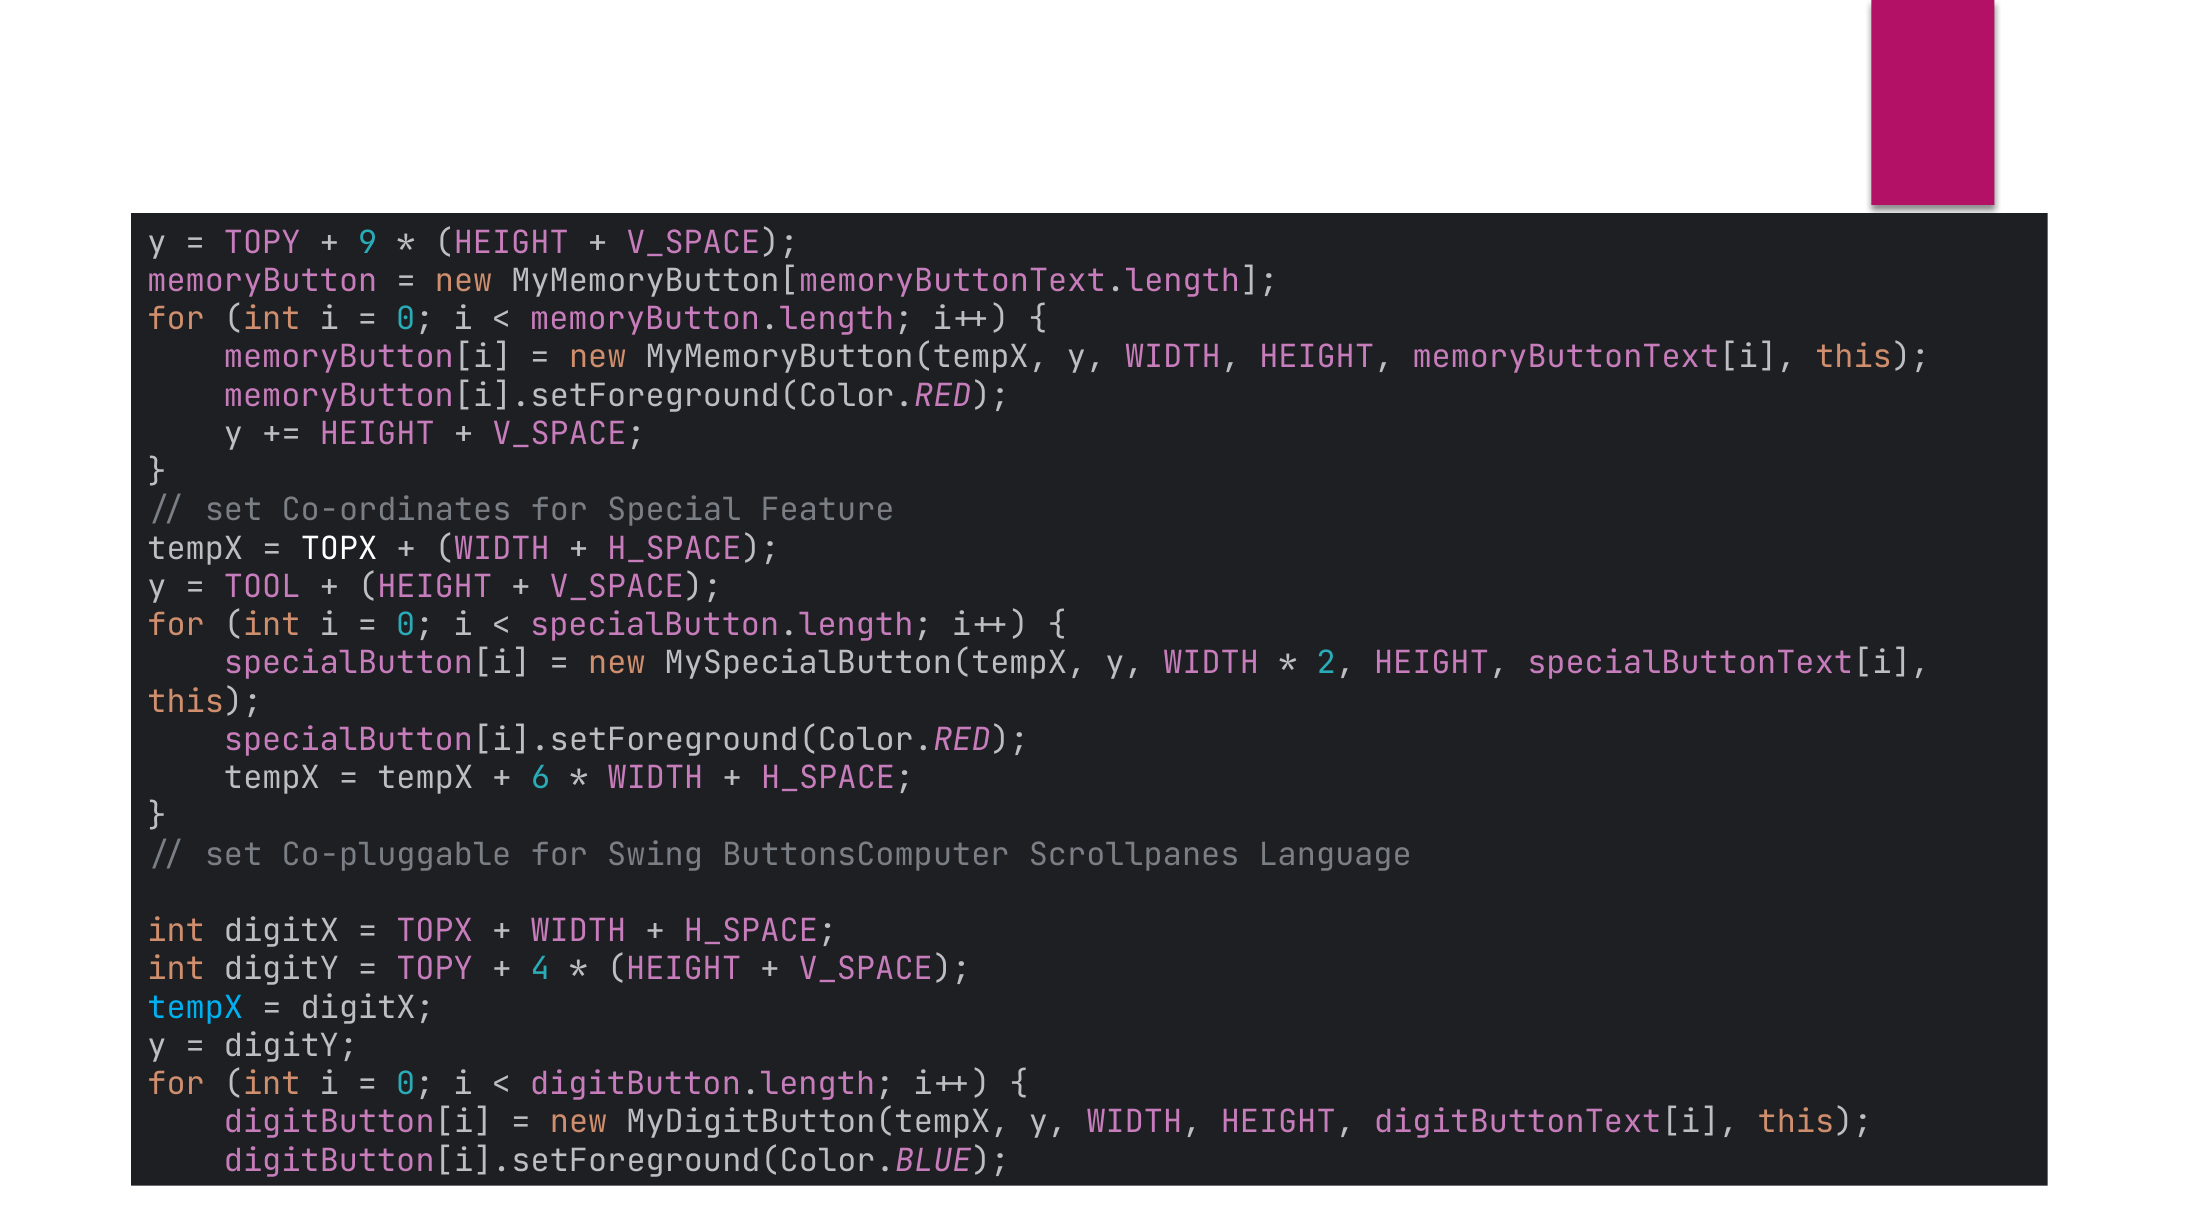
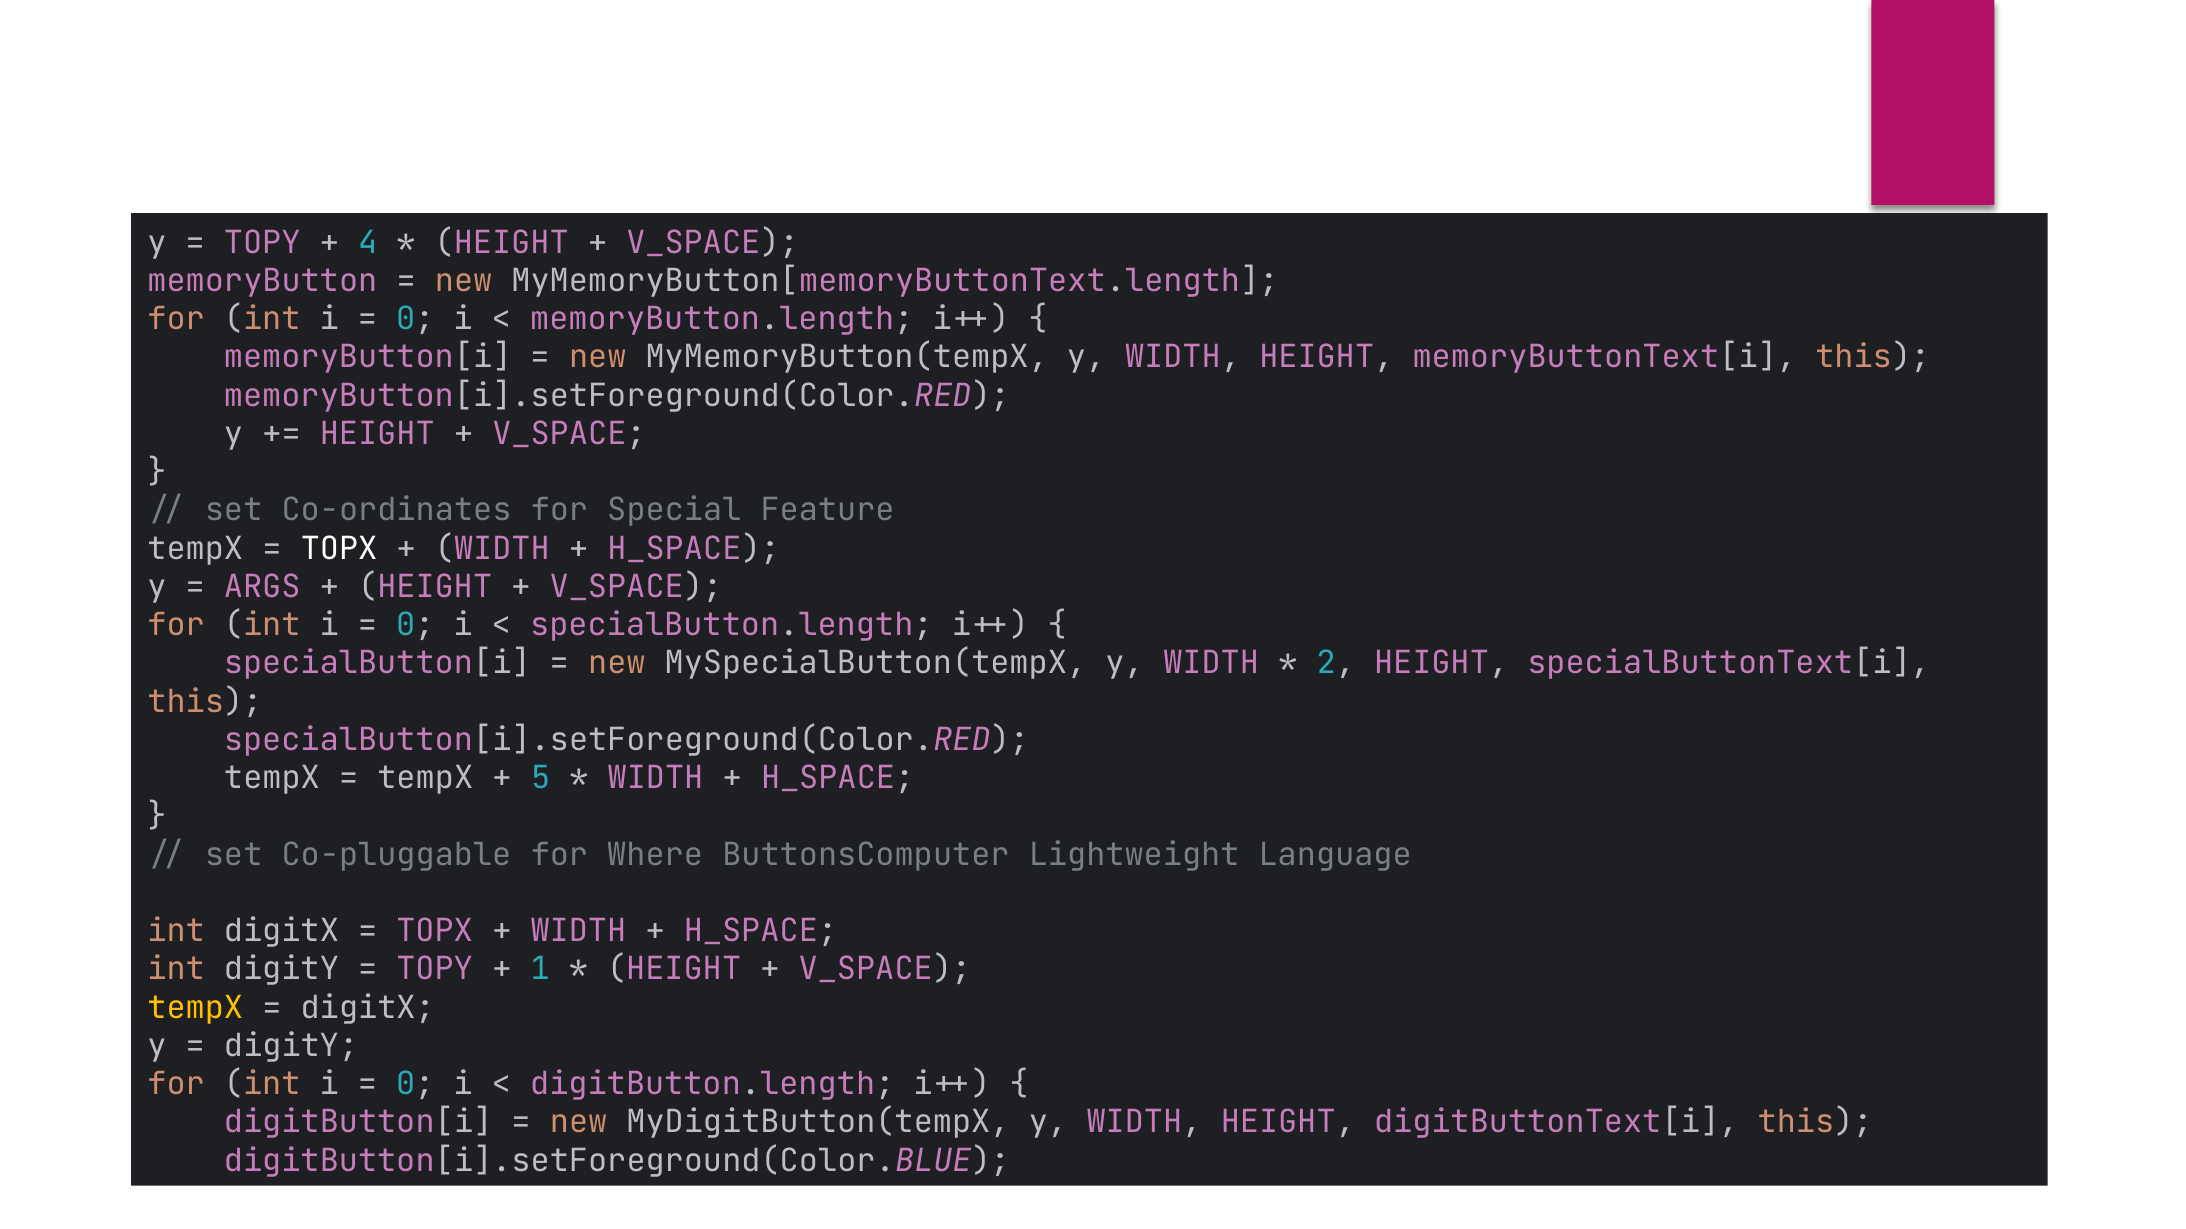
9: 9 -> 4
TOOL: TOOL -> ARGS
6: 6 -> 5
Swing: Swing -> Where
Scrollpanes: Scrollpanes -> Lightweight
4: 4 -> 1
tempX at (195, 1008) colour: light blue -> yellow
